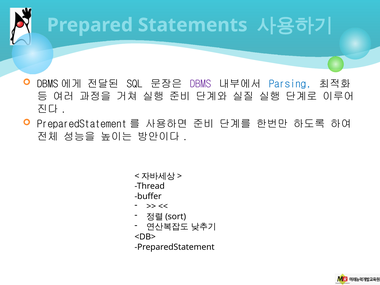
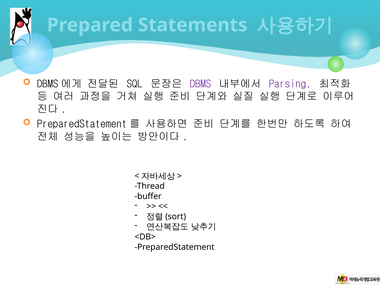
Parsing colour: blue -> purple
